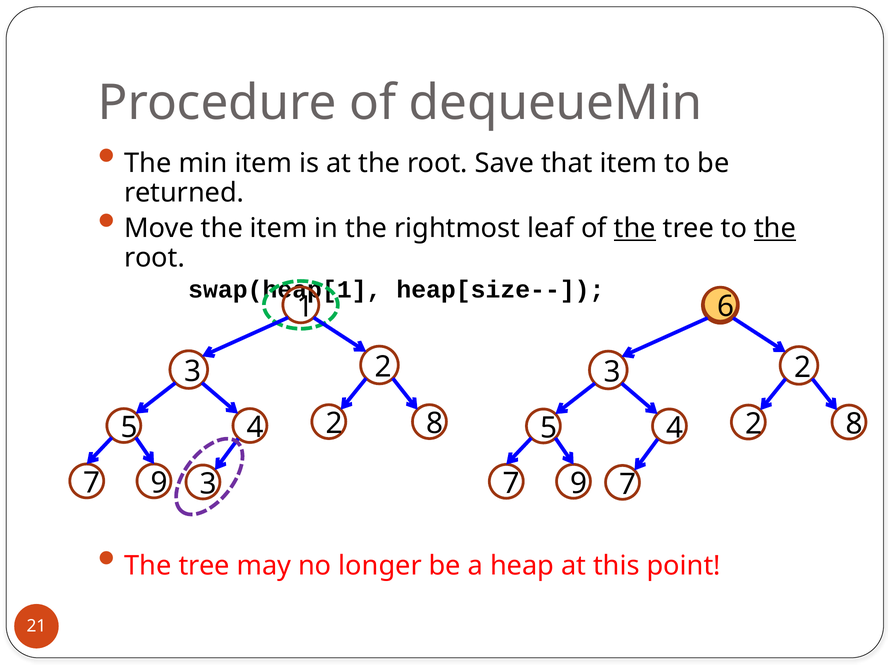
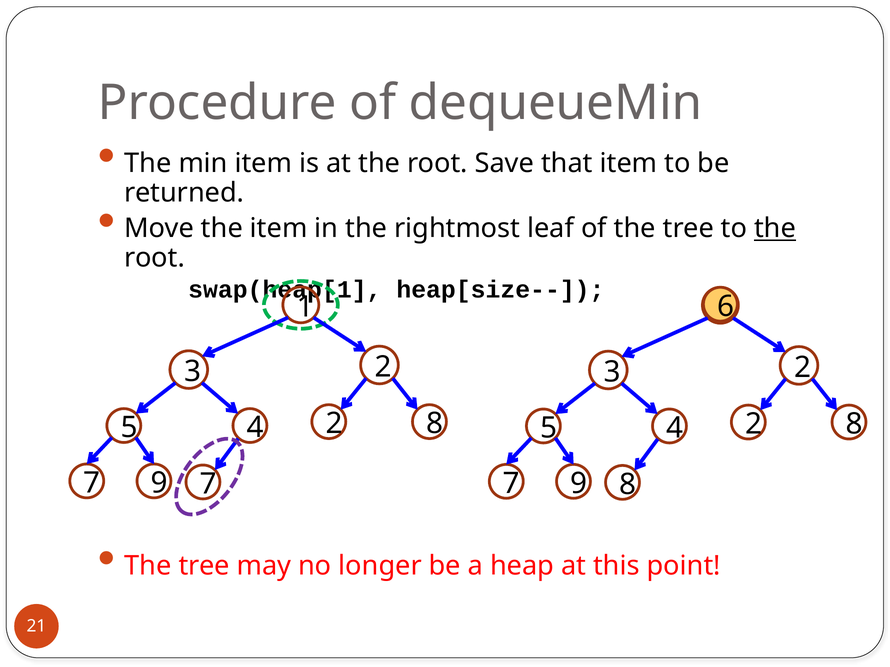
the at (635, 229) underline: present -> none
9 3: 3 -> 7
9 7: 7 -> 8
